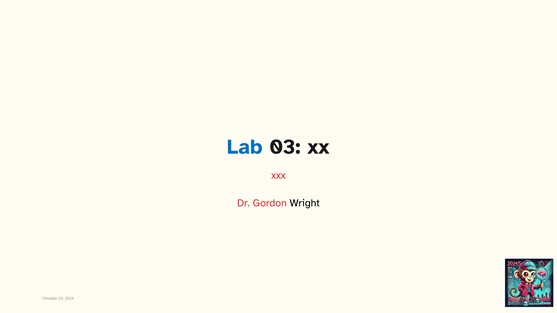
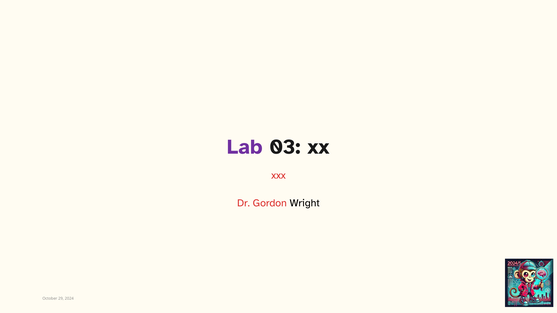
Lab colour: blue -> purple
